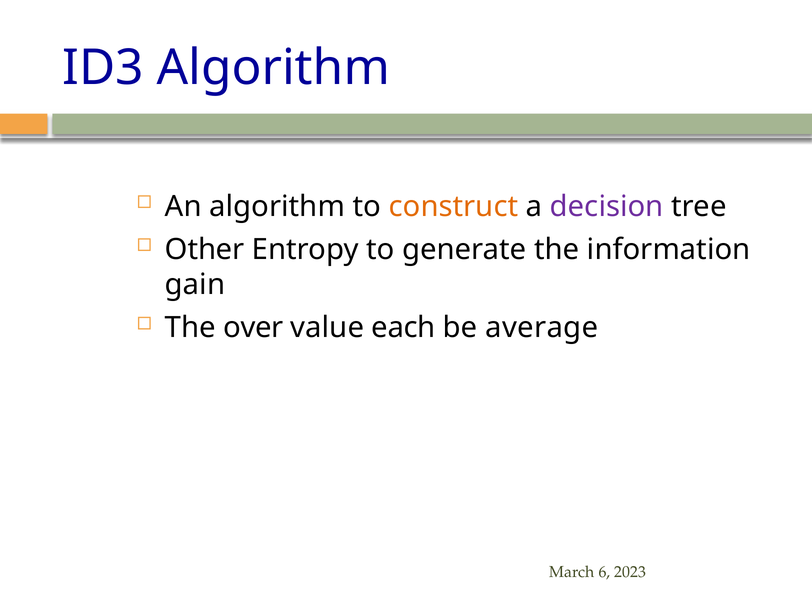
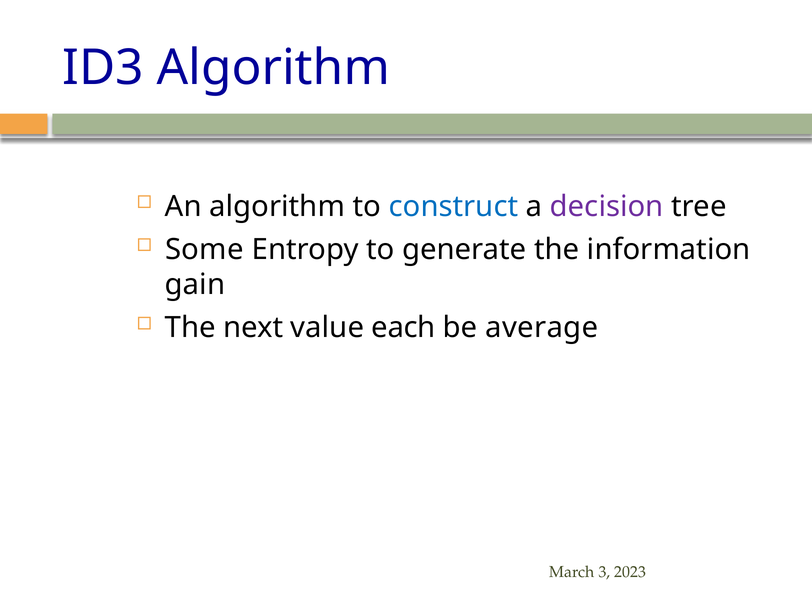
construct colour: orange -> blue
Other: Other -> Some
over: over -> next
6: 6 -> 3
